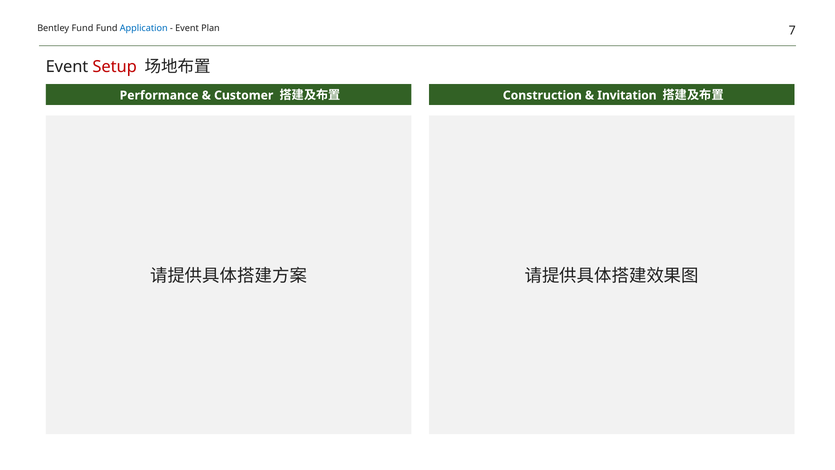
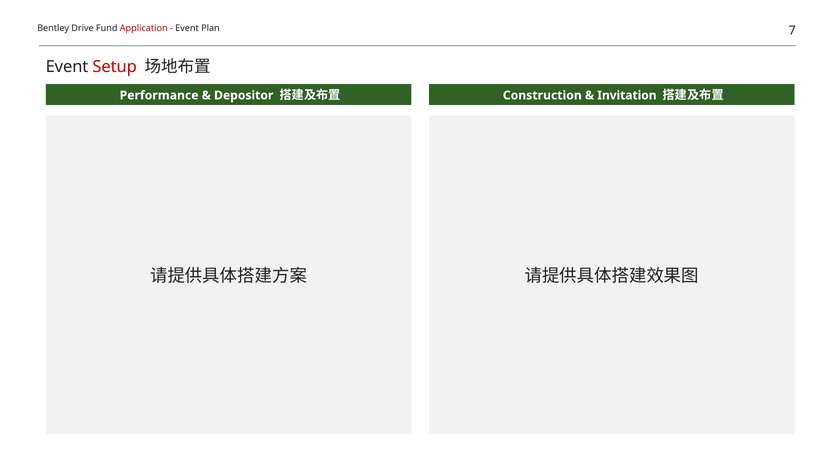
Bentley Fund: Fund -> Drive
Application colour: blue -> red
Customer: Customer -> Depositor
